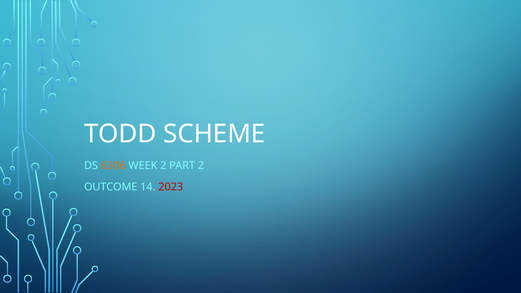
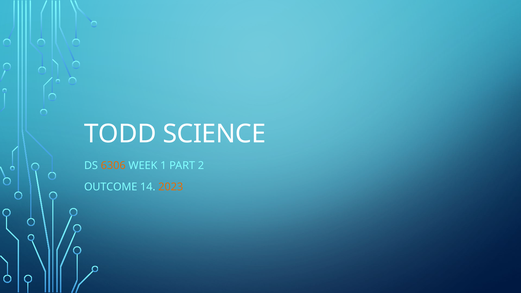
SCHEME: SCHEME -> SCIENCE
WEEK 2: 2 -> 1
2023 colour: red -> orange
